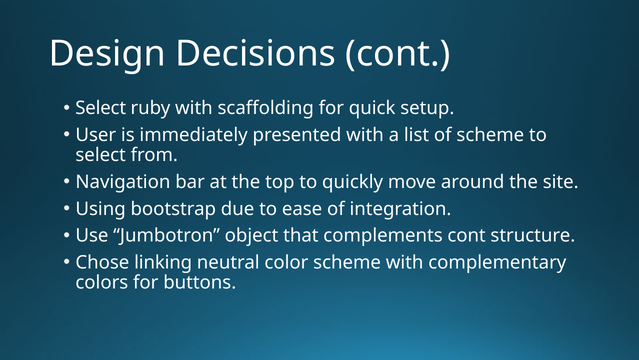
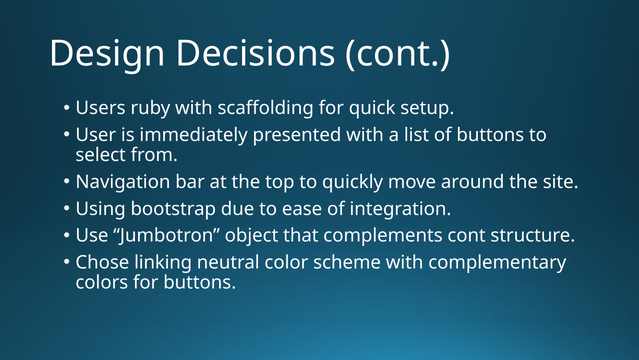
Select at (101, 108): Select -> Users
of scheme: scheme -> buttons
